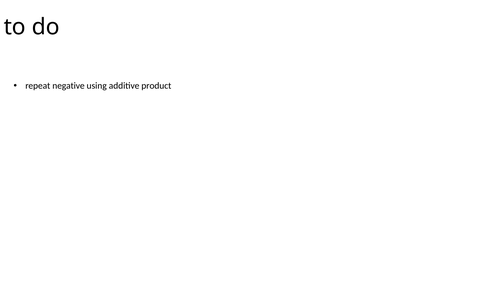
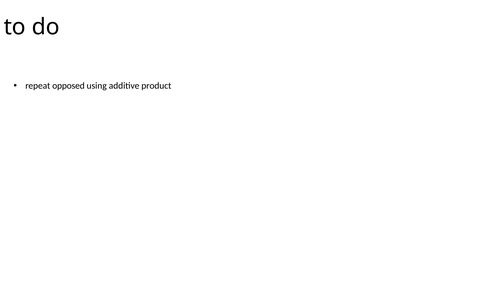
negative: negative -> opposed
